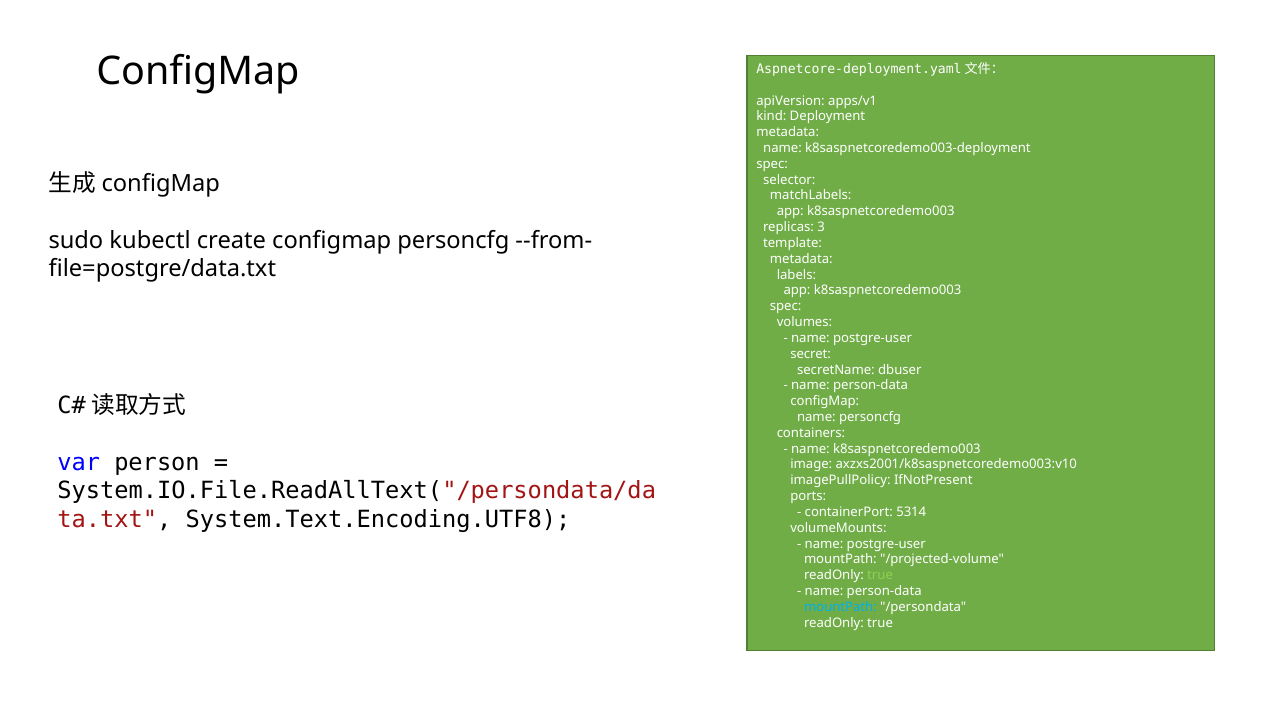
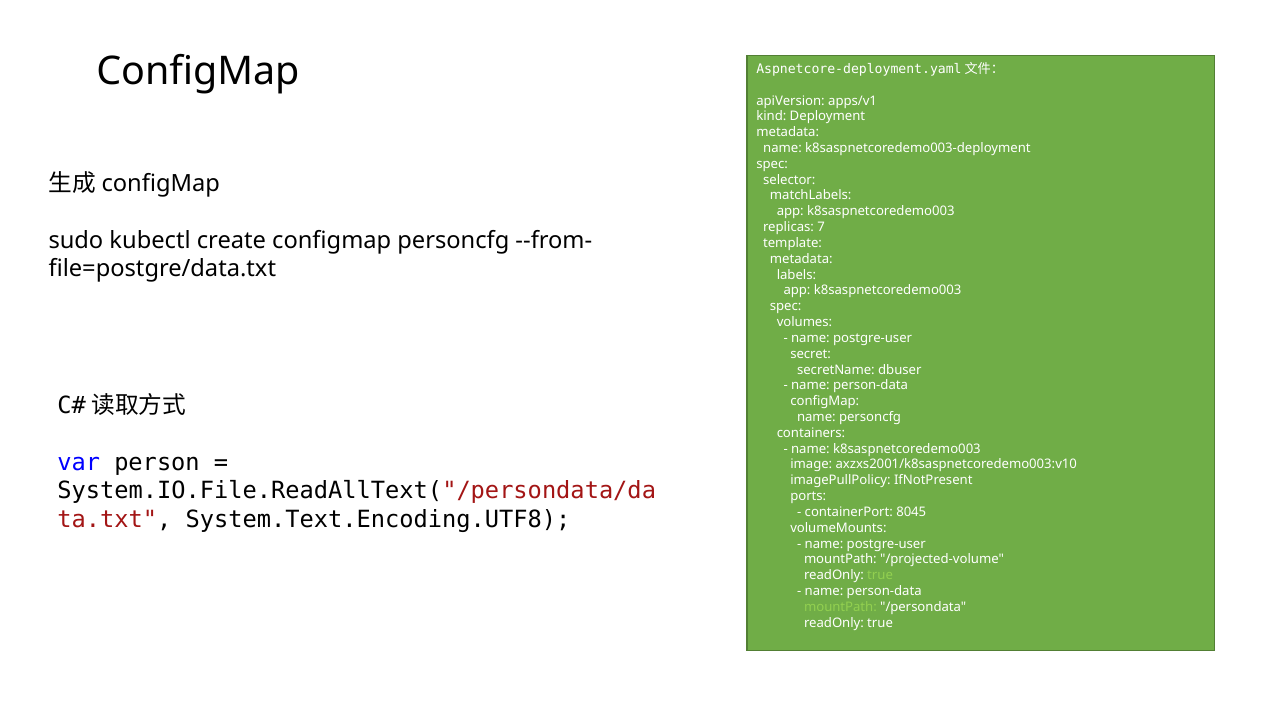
3: 3 -> 7
5314: 5314 -> 8045
mountPath at (840, 607) colour: light blue -> light green
